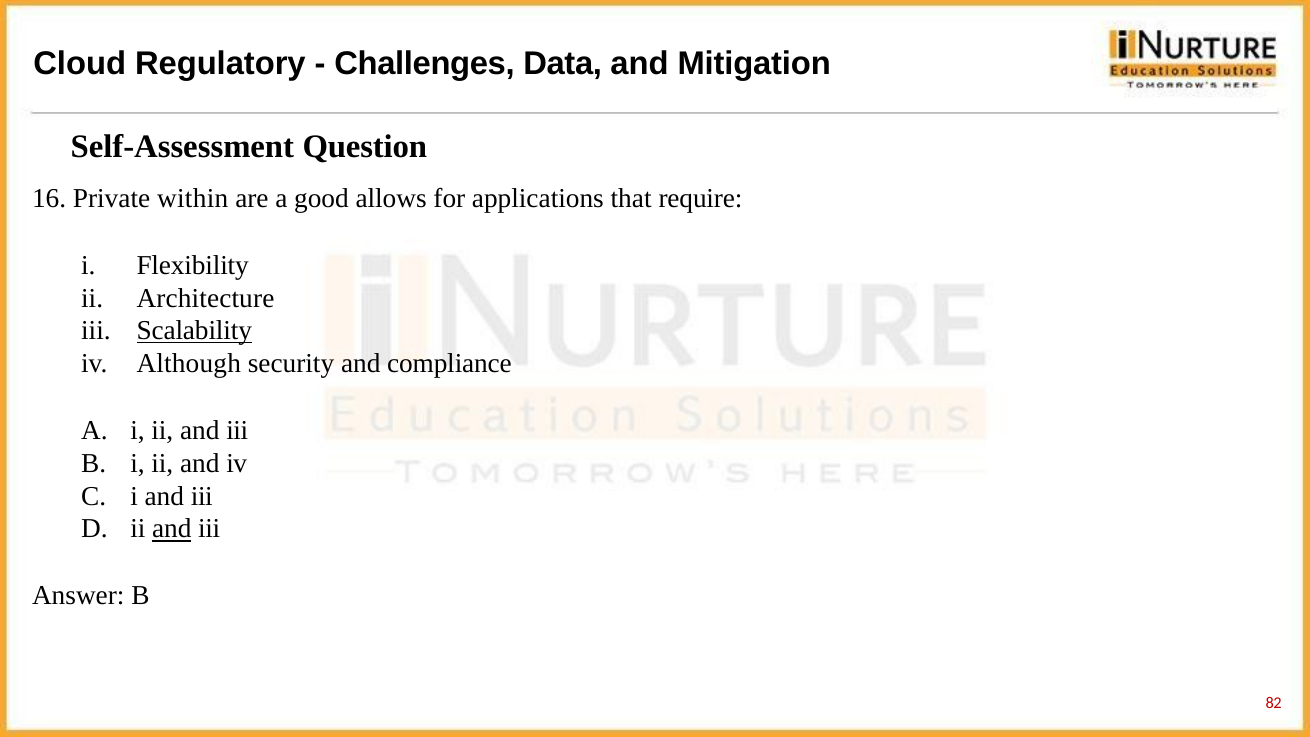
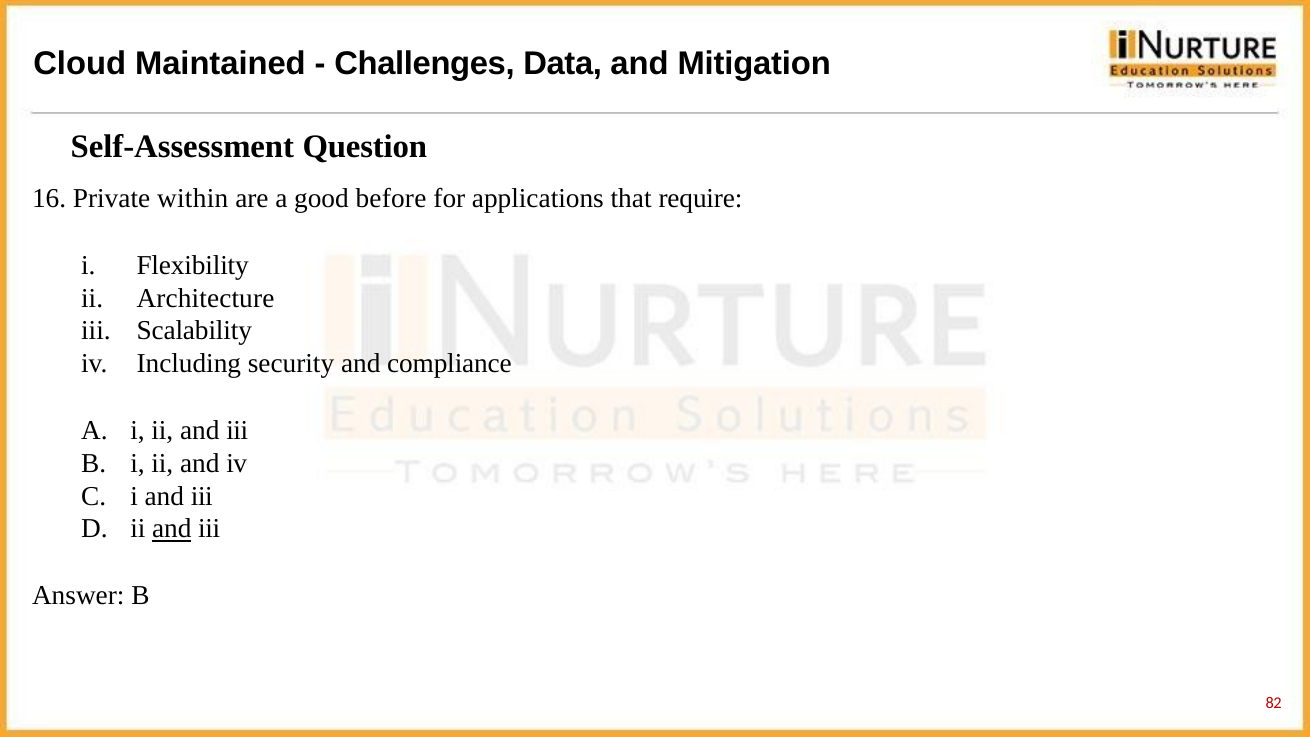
Regulatory: Regulatory -> Maintained
allows: allows -> before
Scalability underline: present -> none
Although: Although -> Including
